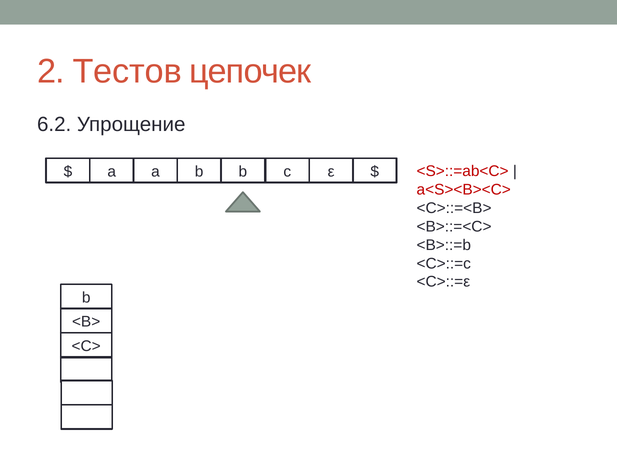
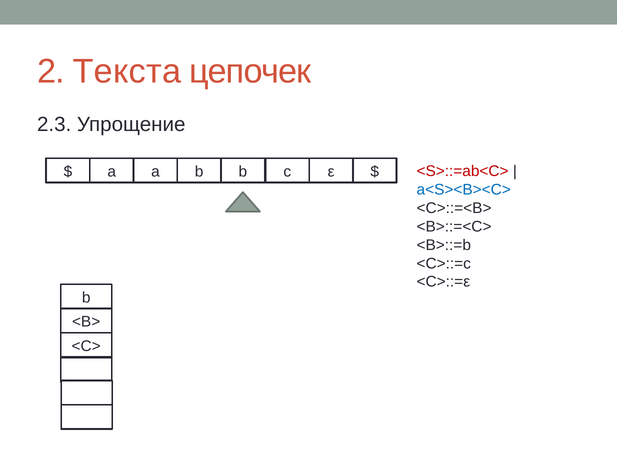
Тестов: Тестов -> Текста
6.2: 6.2 -> 2.3
a<S><B><C> colour: red -> blue
